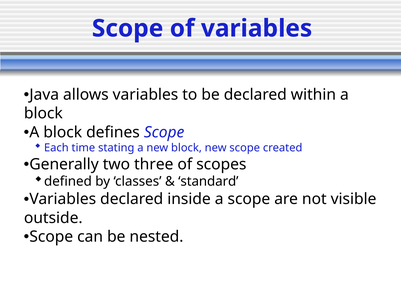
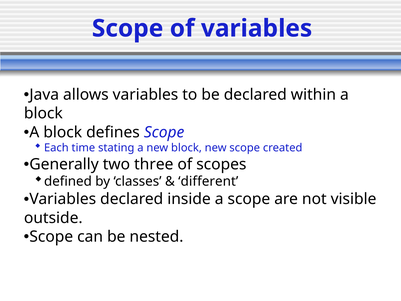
standard: standard -> different
